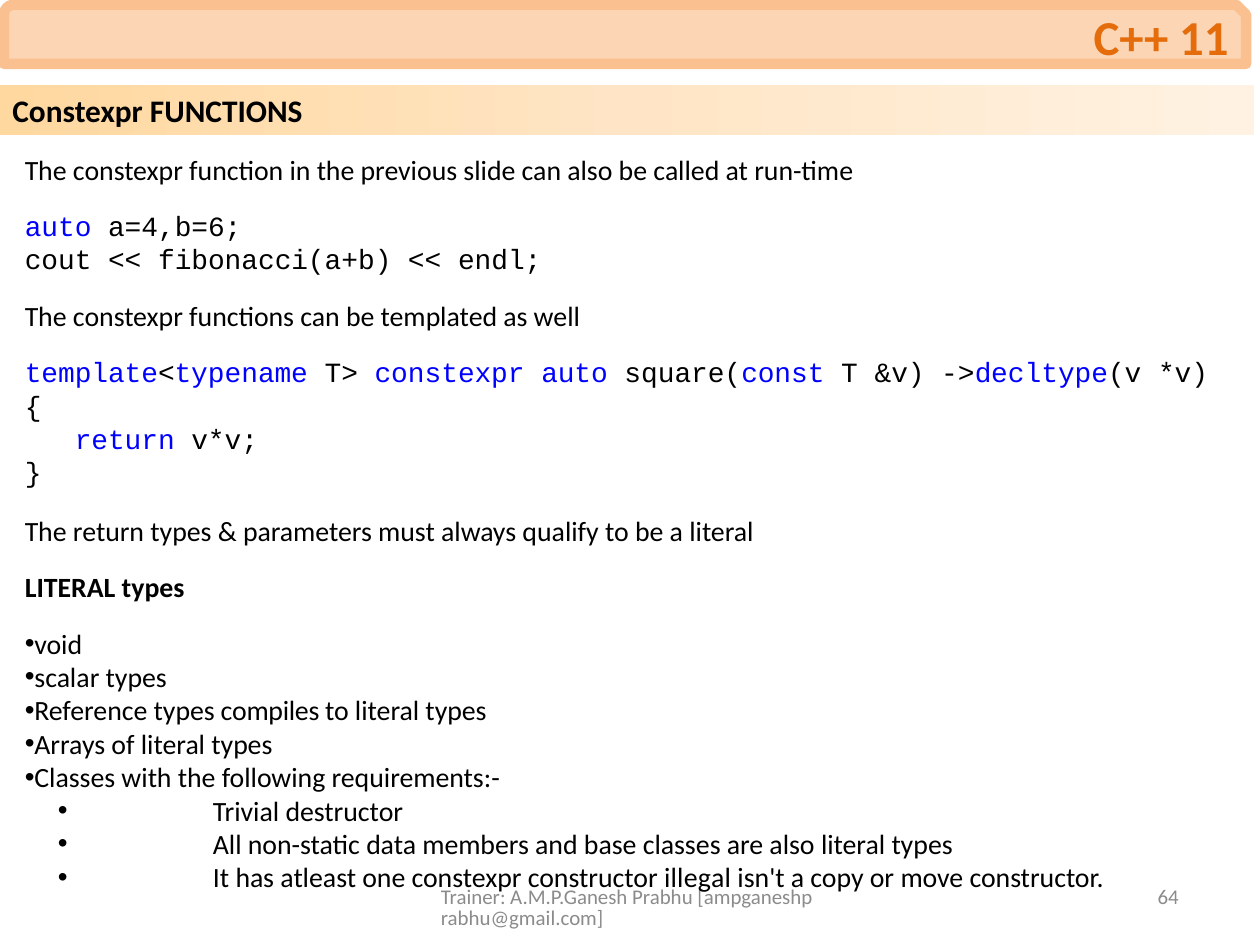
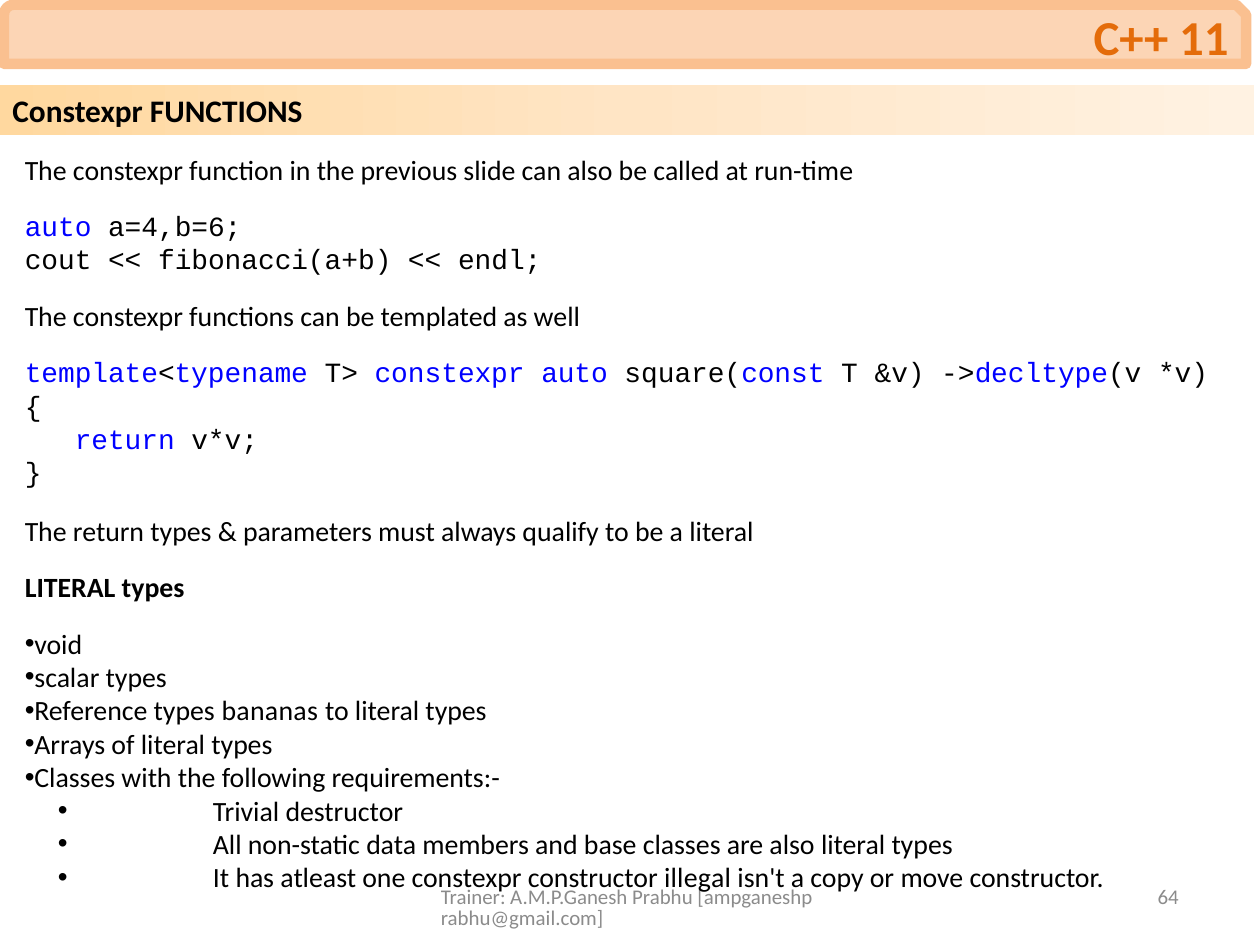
compiles: compiles -> bananas
